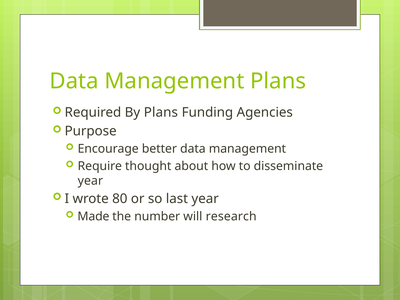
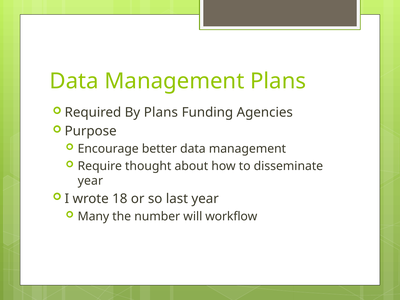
80: 80 -> 18
Made: Made -> Many
research: research -> workflow
